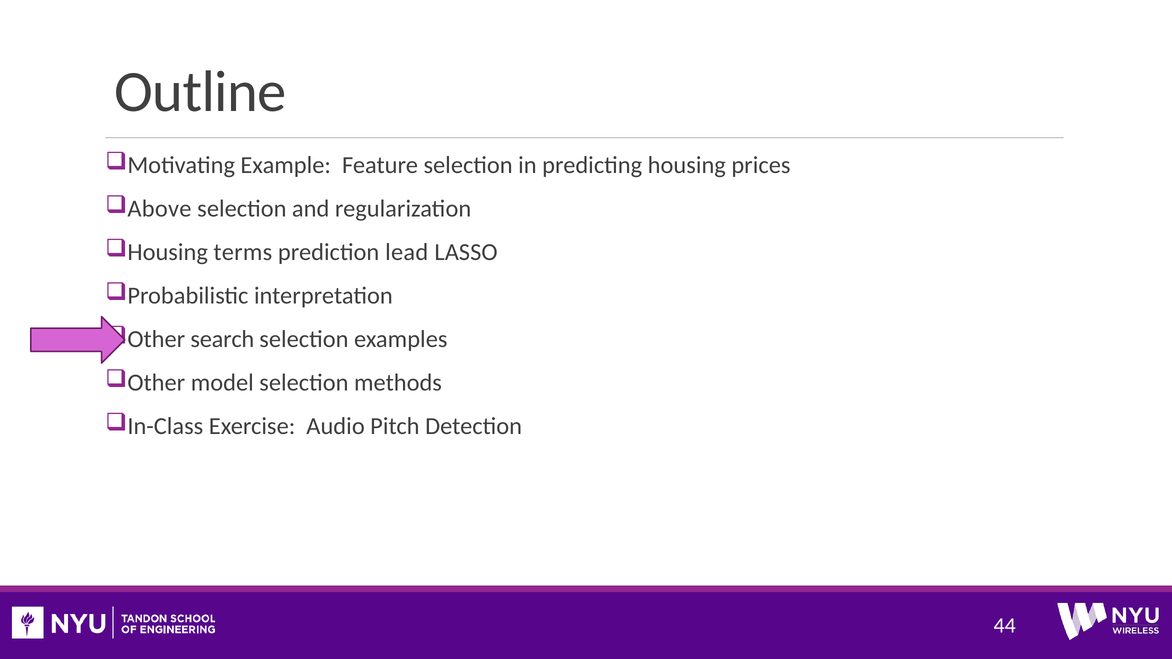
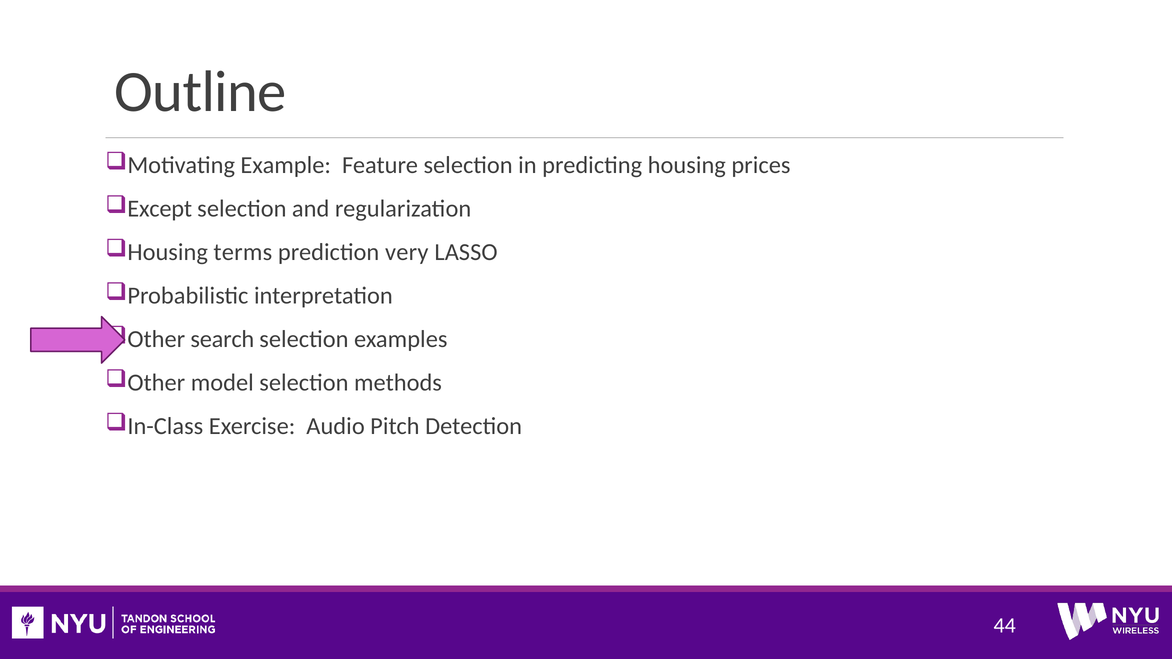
Above: Above -> Except
lead: lead -> very
